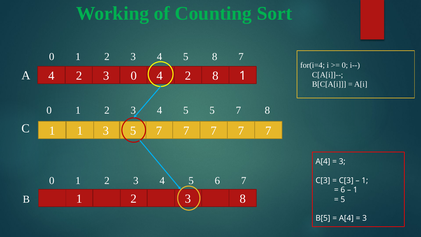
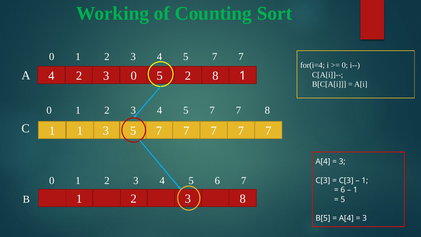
8 at (215, 57): 8 -> 7
0 4: 4 -> 5
5 at (212, 110): 5 -> 7
